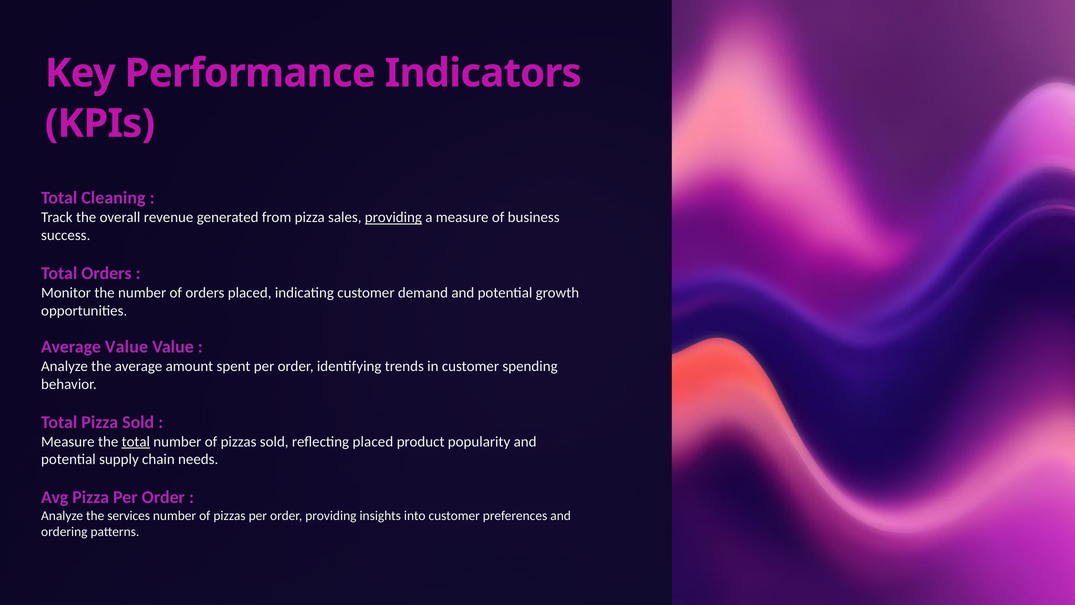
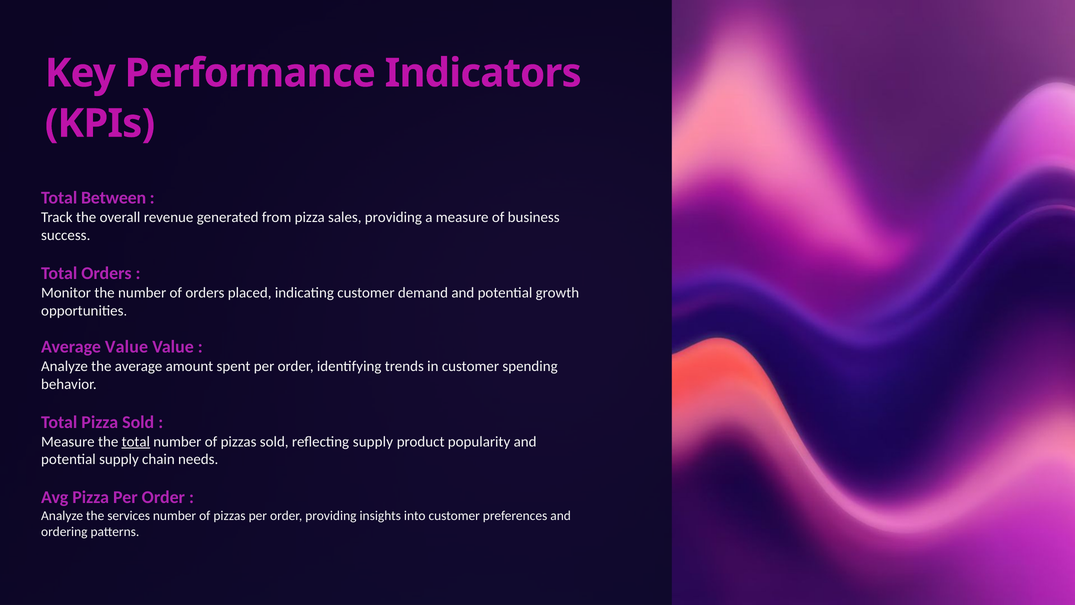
Cleaning: Cleaning -> Between
providing at (393, 217) underline: present -> none
reflecting placed: placed -> supply
